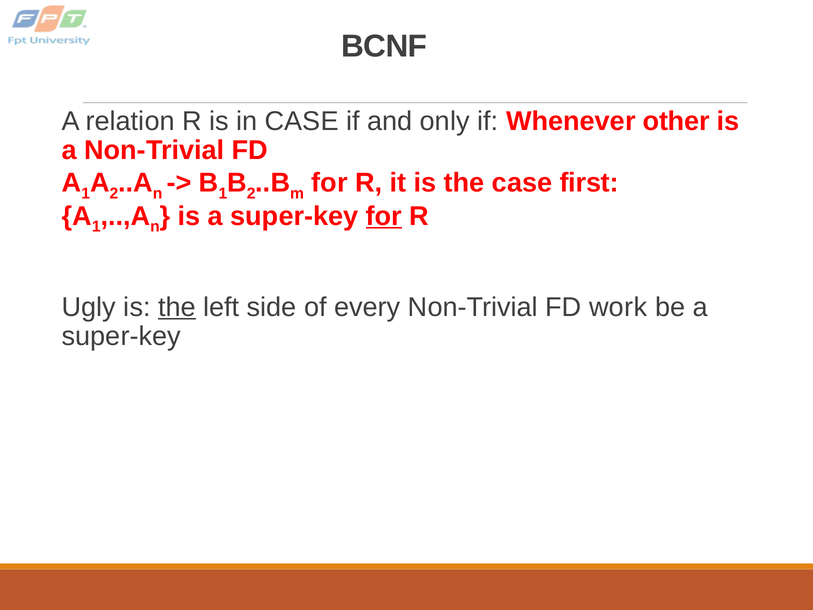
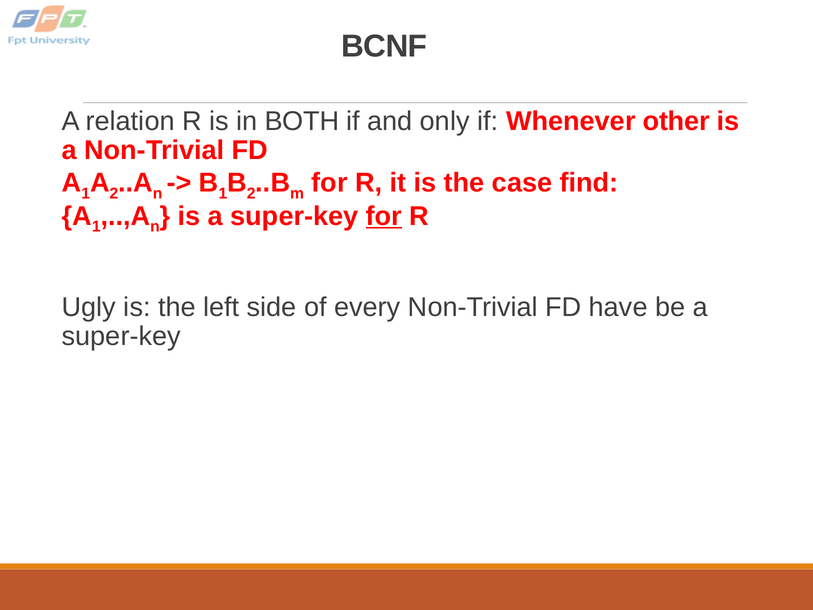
in CASE: CASE -> BOTH
first: first -> find
the at (177, 307) underline: present -> none
work: work -> have
